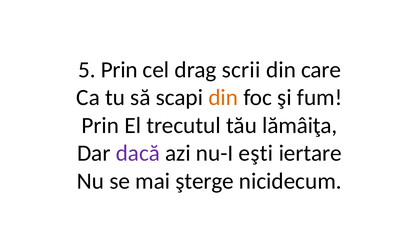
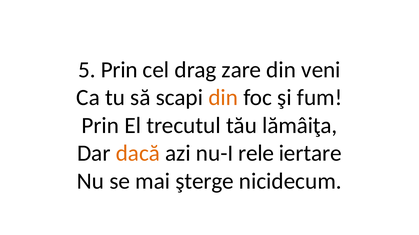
scrii: scrii -> zare
care: care -> veni
dacă colour: purple -> orange
eşti: eşti -> rele
